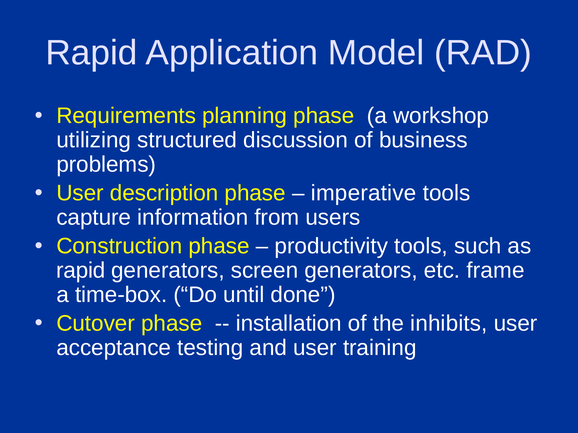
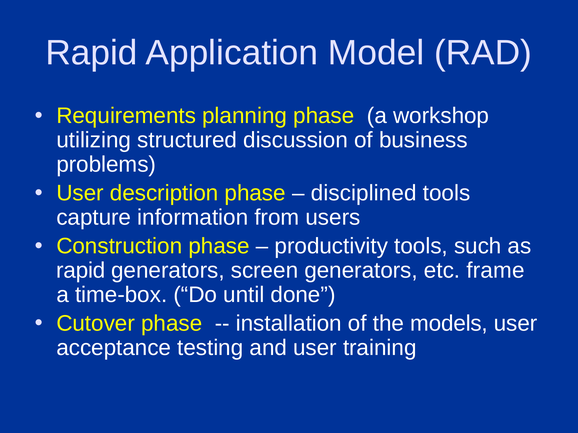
imperative: imperative -> disciplined
inhibits: inhibits -> models
